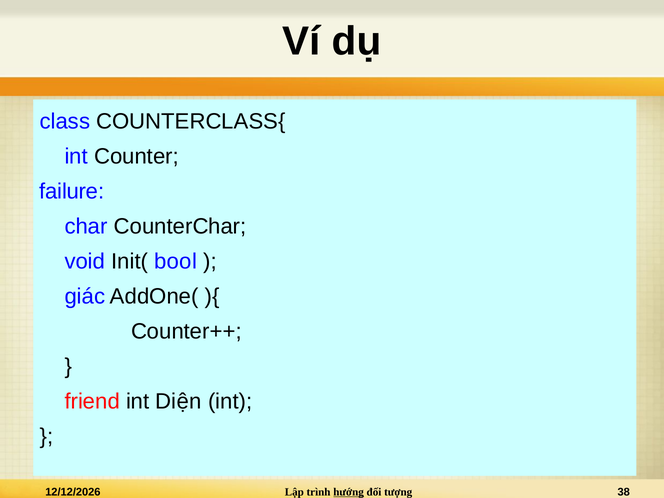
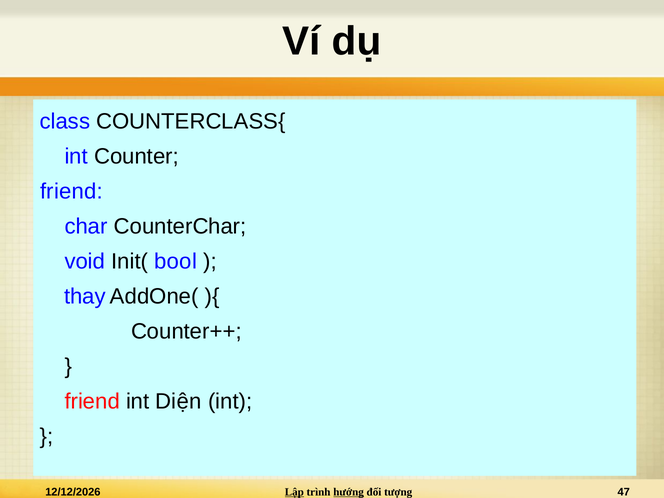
failure at (72, 192): failure -> friend
giác: giác -> thay
Lập underline: none -> present
38: 38 -> 47
